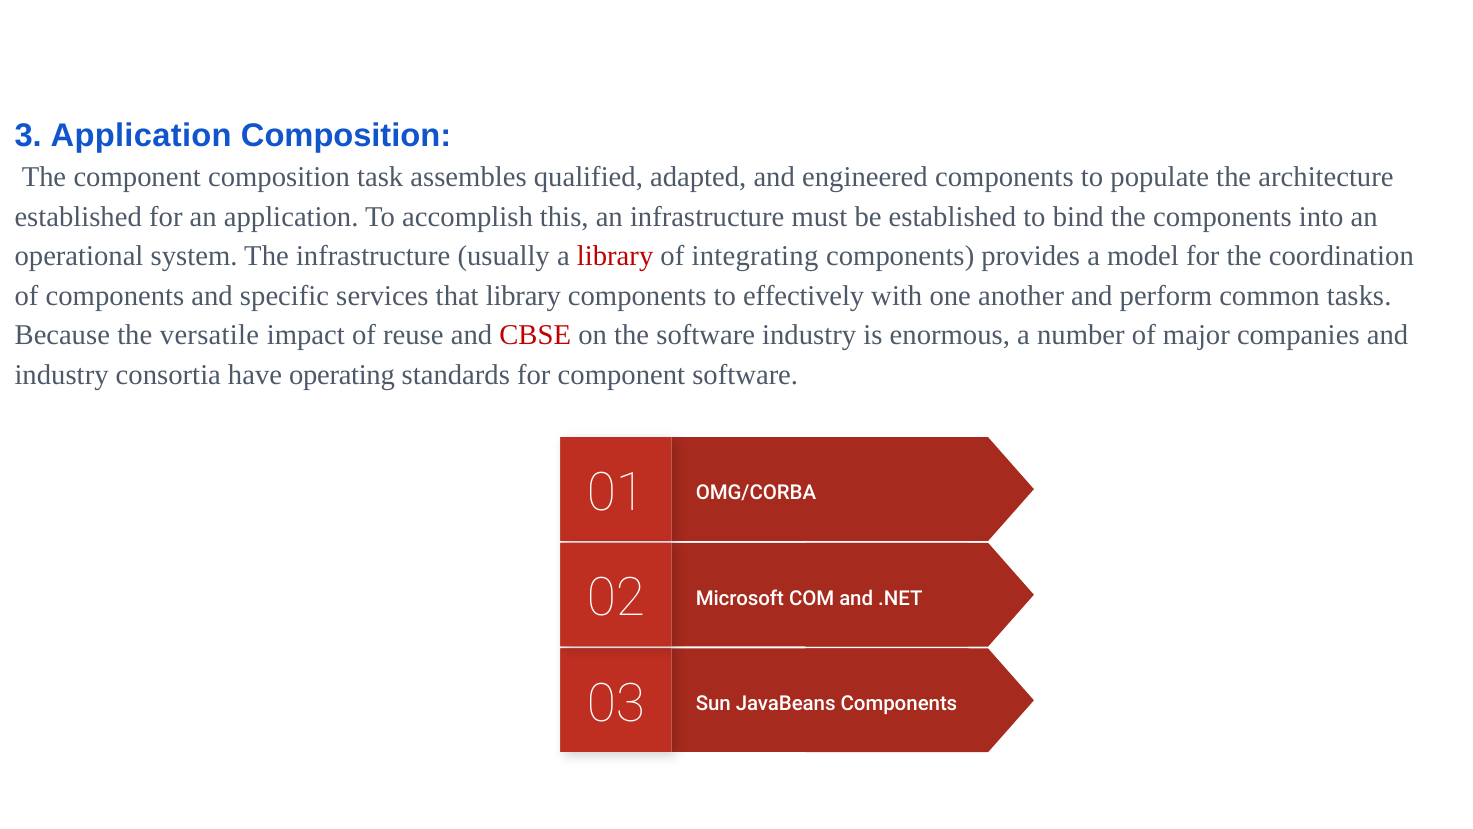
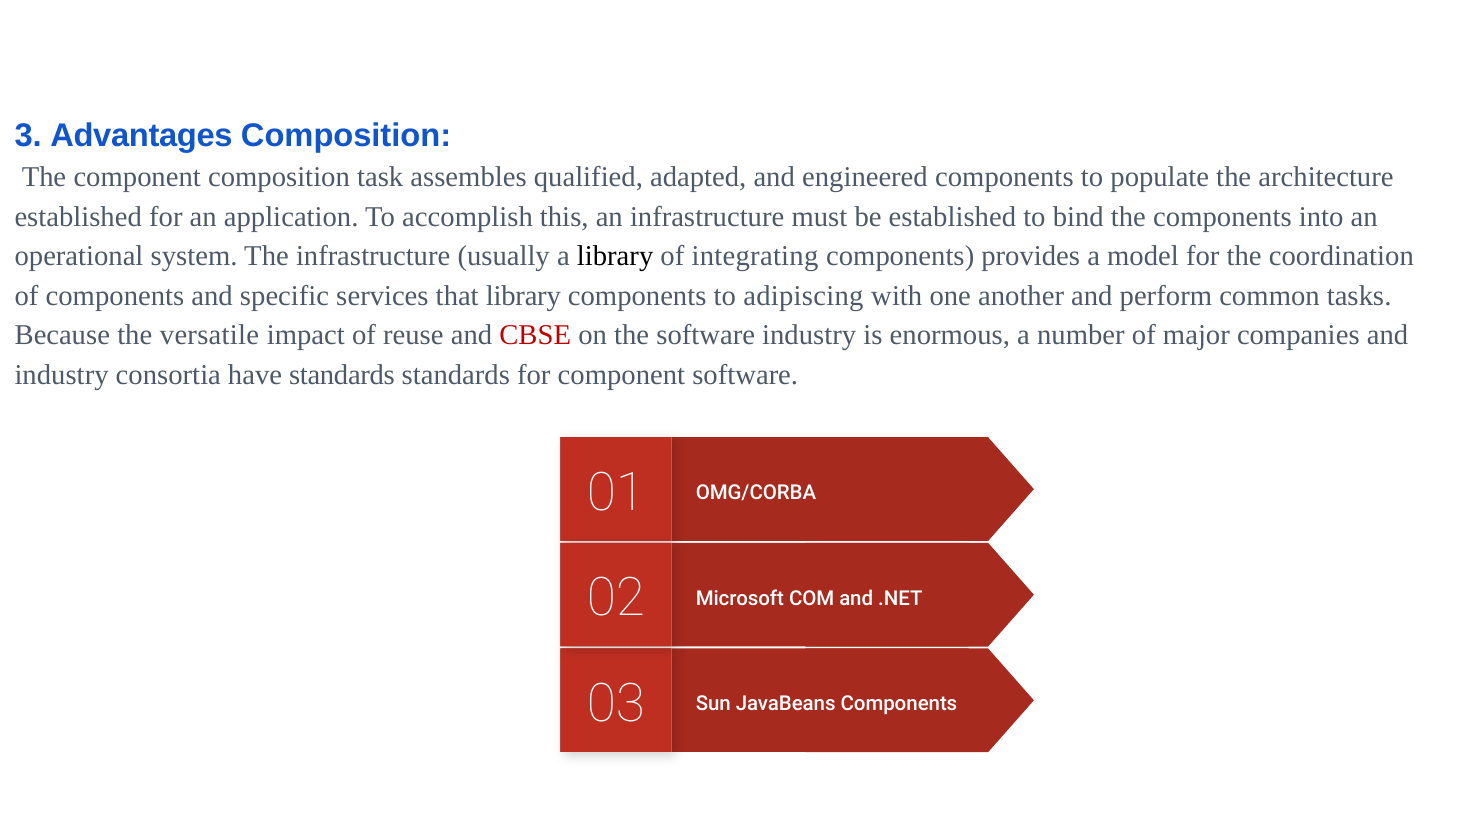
3 Application: Application -> Advantages
library at (615, 256) colour: red -> black
effectively: effectively -> adipiscing
have operating: operating -> standards
